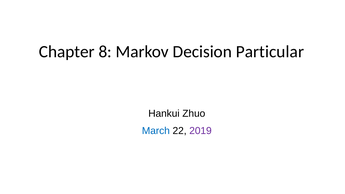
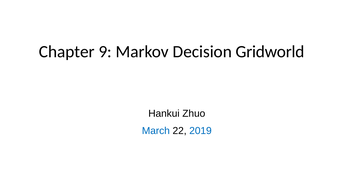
8: 8 -> 9
Particular: Particular -> Gridworld
2019 colour: purple -> blue
